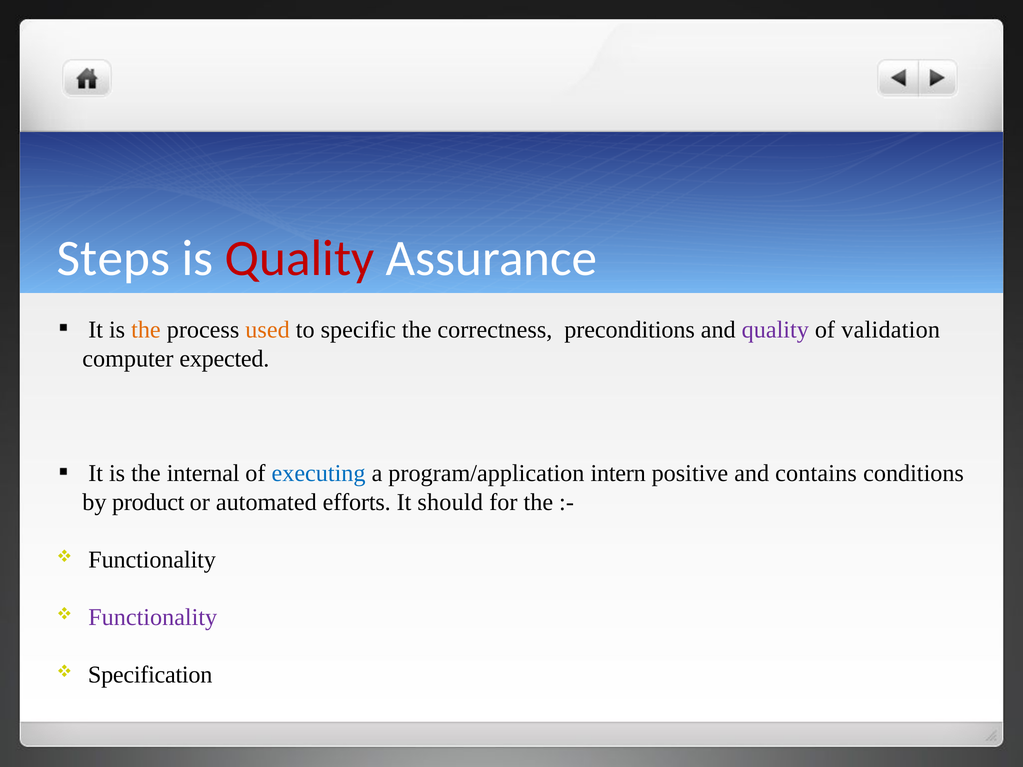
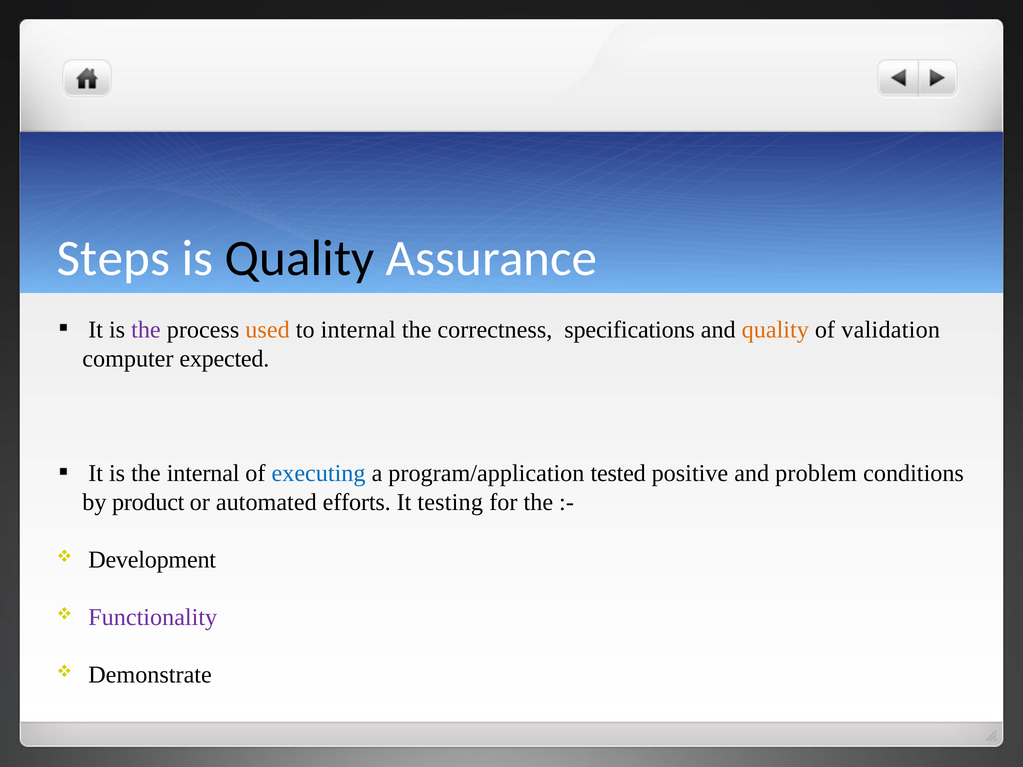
Quality at (300, 259) colour: red -> black
the at (146, 330) colour: orange -> purple
to specific: specific -> internal
preconditions: preconditions -> specifications
quality at (775, 330) colour: purple -> orange
intern: intern -> tested
contains: contains -> problem
should: should -> testing
Functionality at (152, 560): Functionality -> Development
Specification: Specification -> Demonstrate
